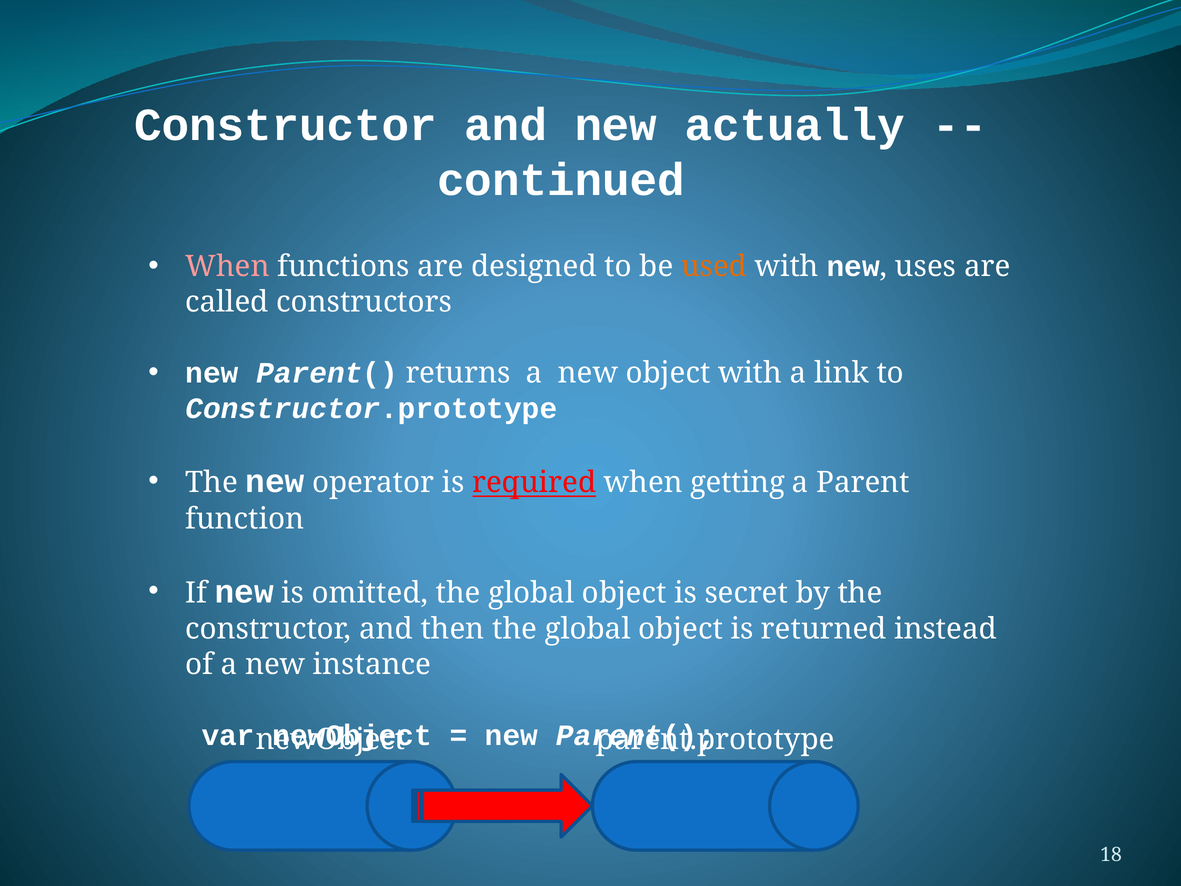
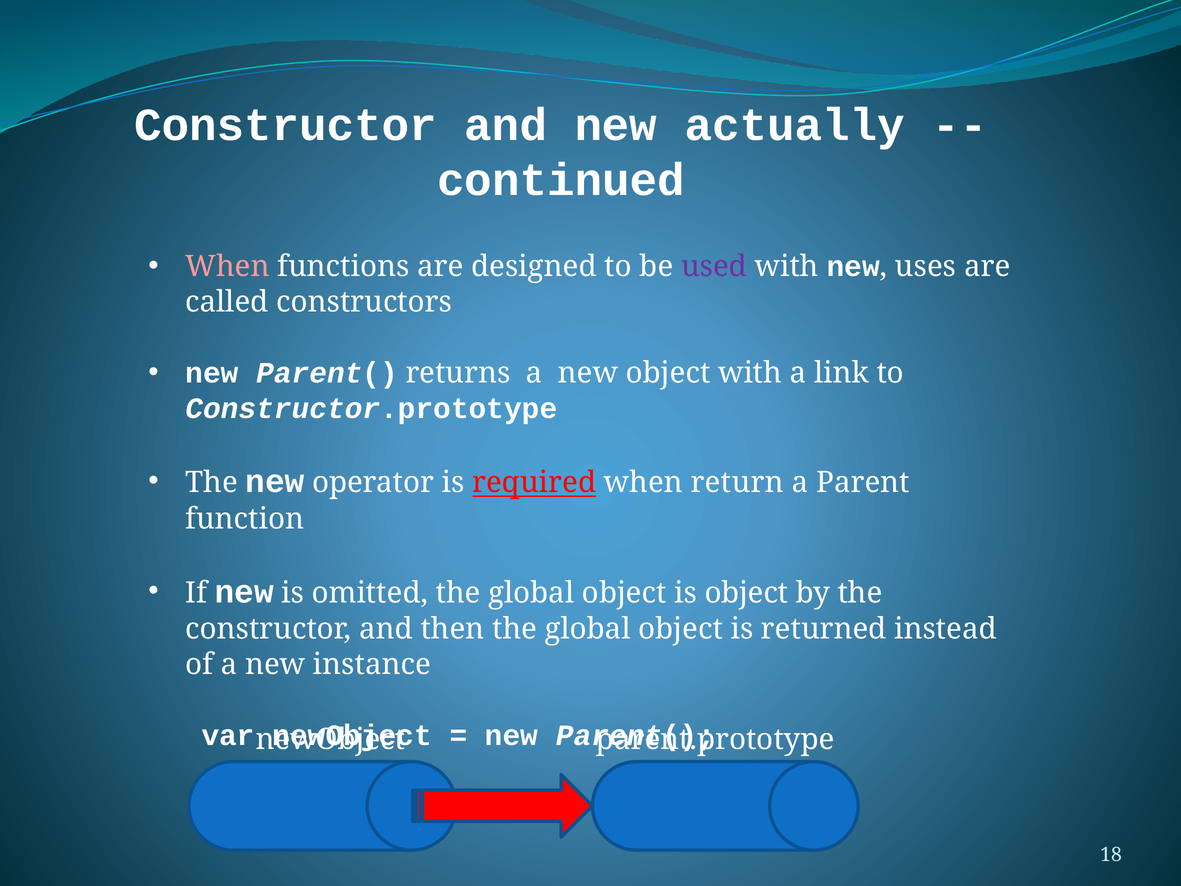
used colour: orange -> purple
getting: getting -> return
is secret: secret -> object
